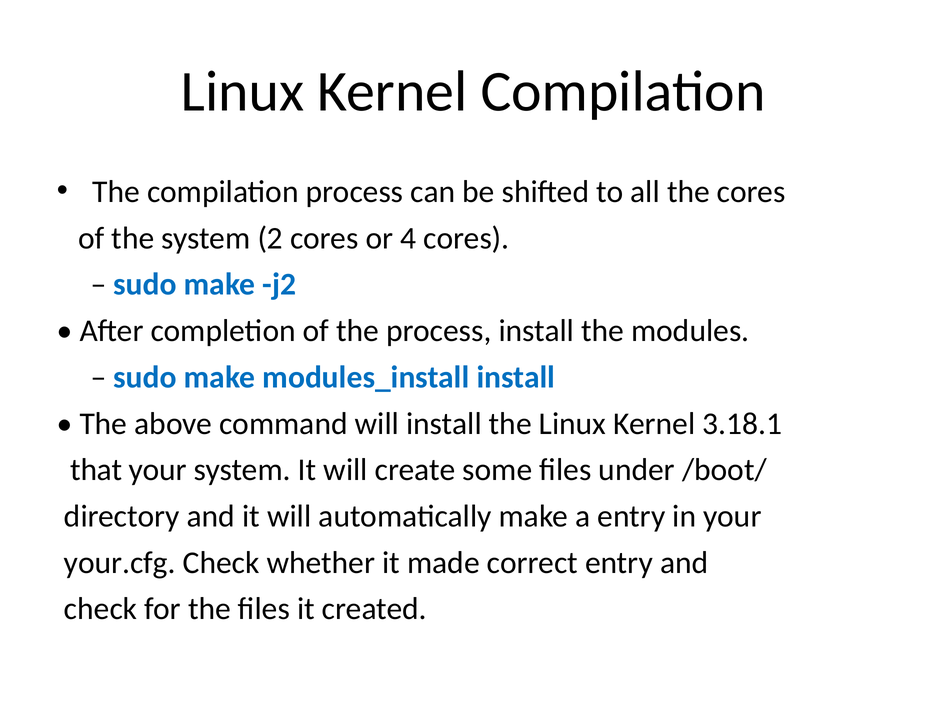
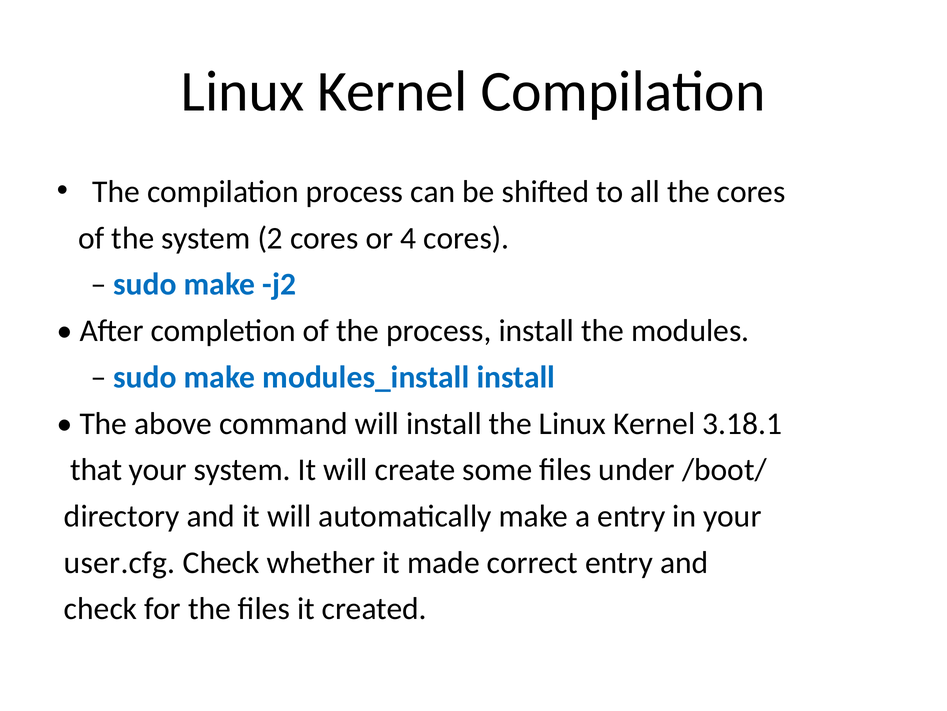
your.cfg: your.cfg -> user.cfg
